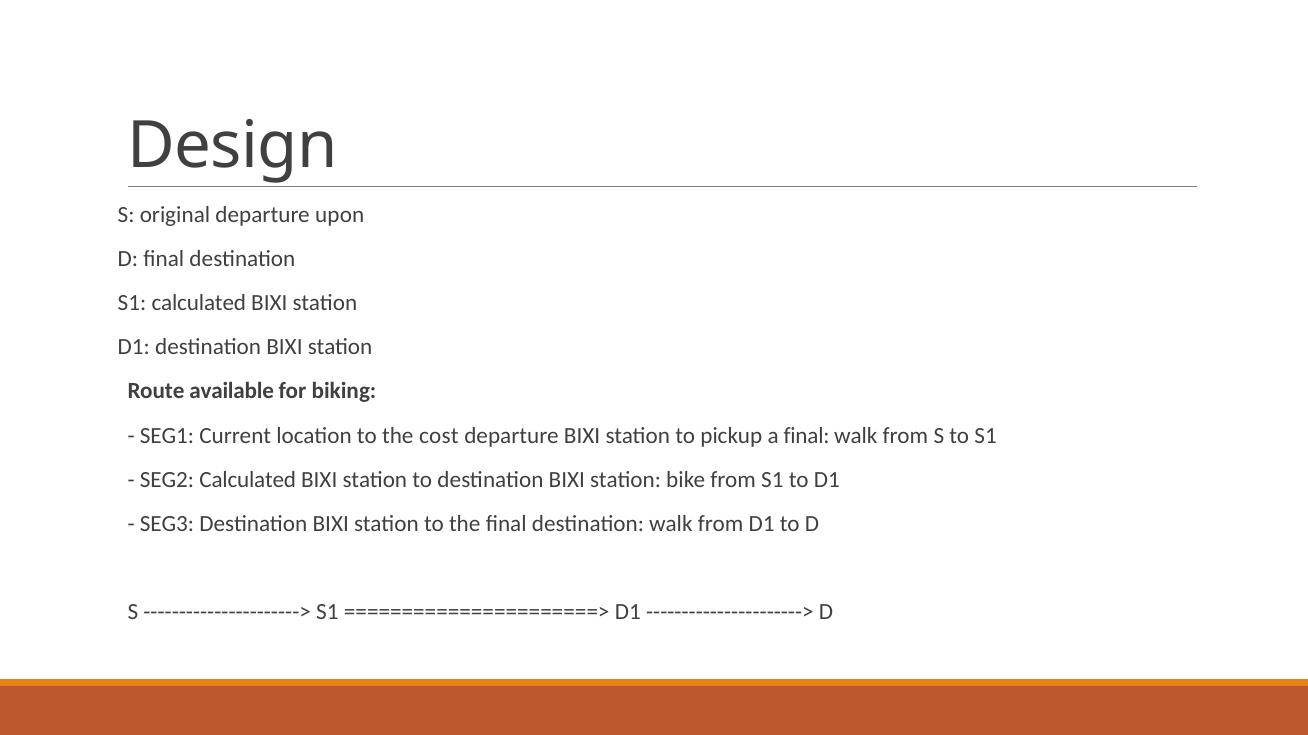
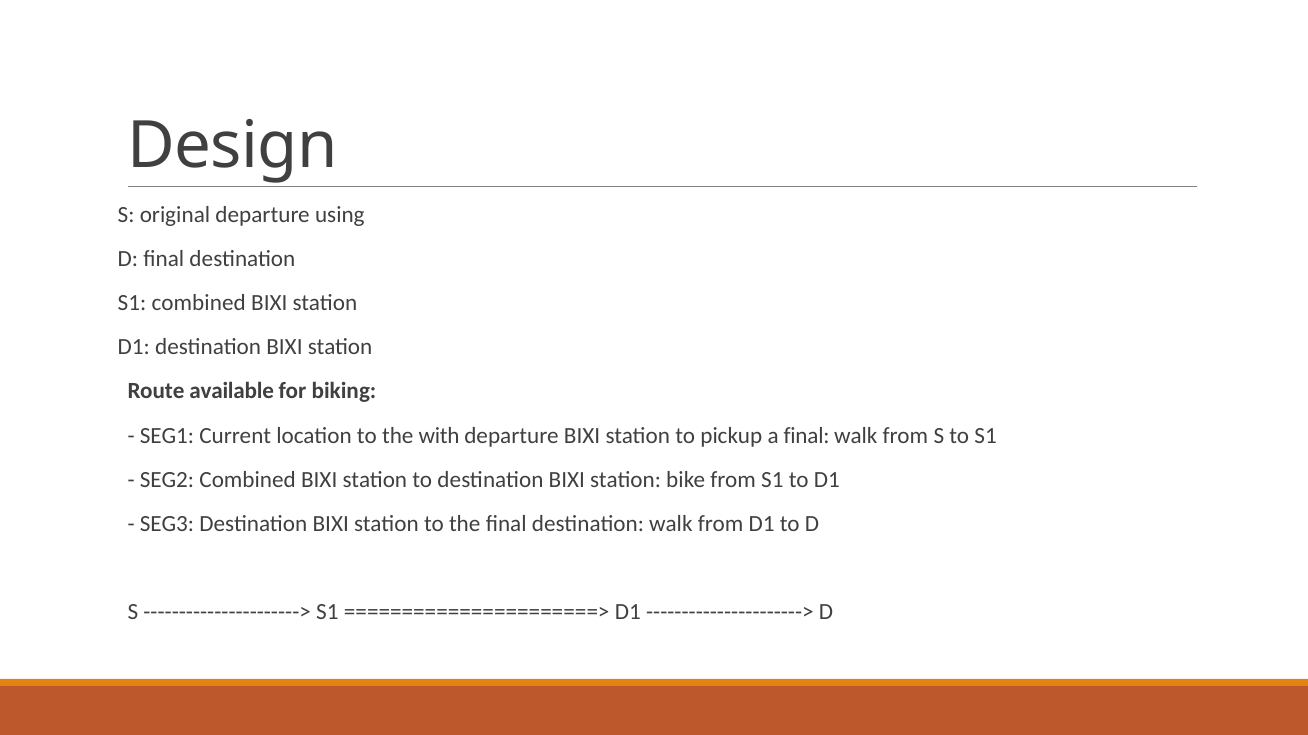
upon: upon -> using
S1 calculated: calculated -> combined
cost: cost -> with
SEG2 Calculated: Calculated -> Combined
